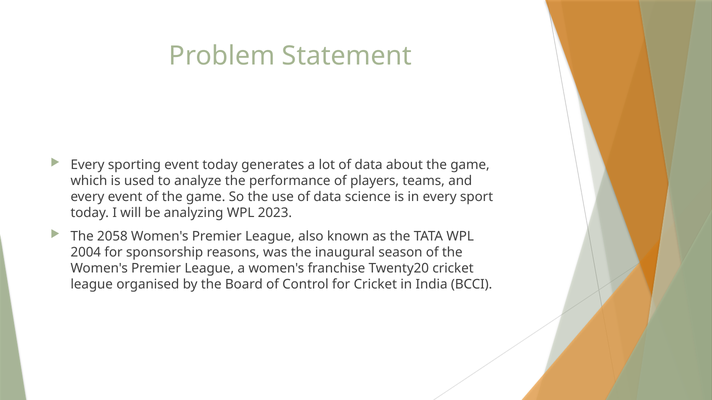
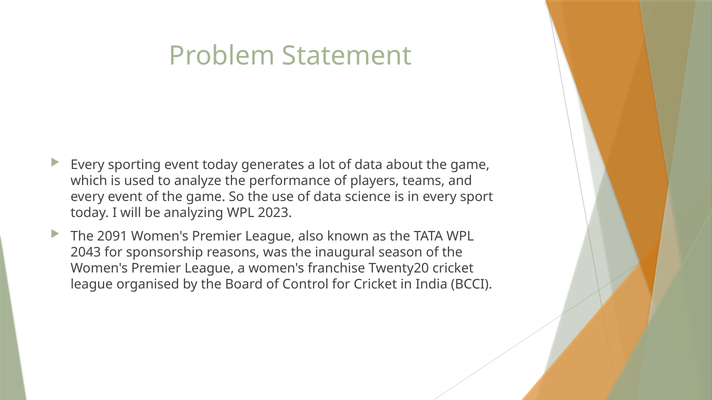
2058: 2058 -> 2091
2004: 2004 -> 2043
